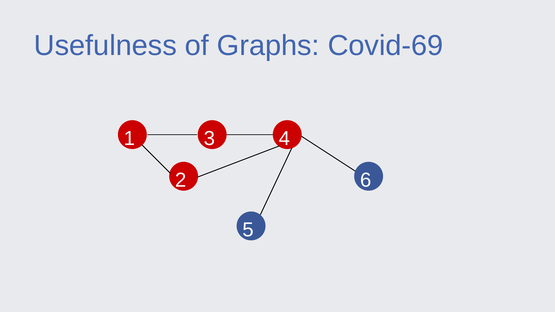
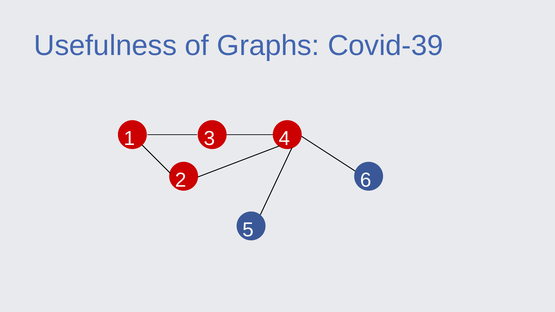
Covid-69: Covid-69 -> Covid-39
